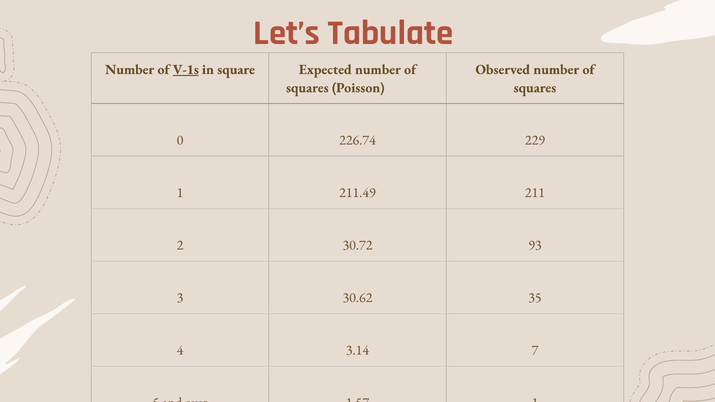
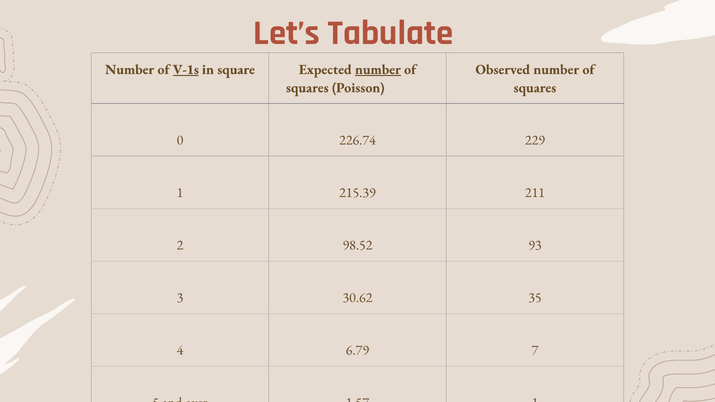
number at (378, 69) underline: none -> present
211.49: 211.49 -> 215.39
30.72: 30.72 -> 98.52
3.14: 3.14 -> 6.79
